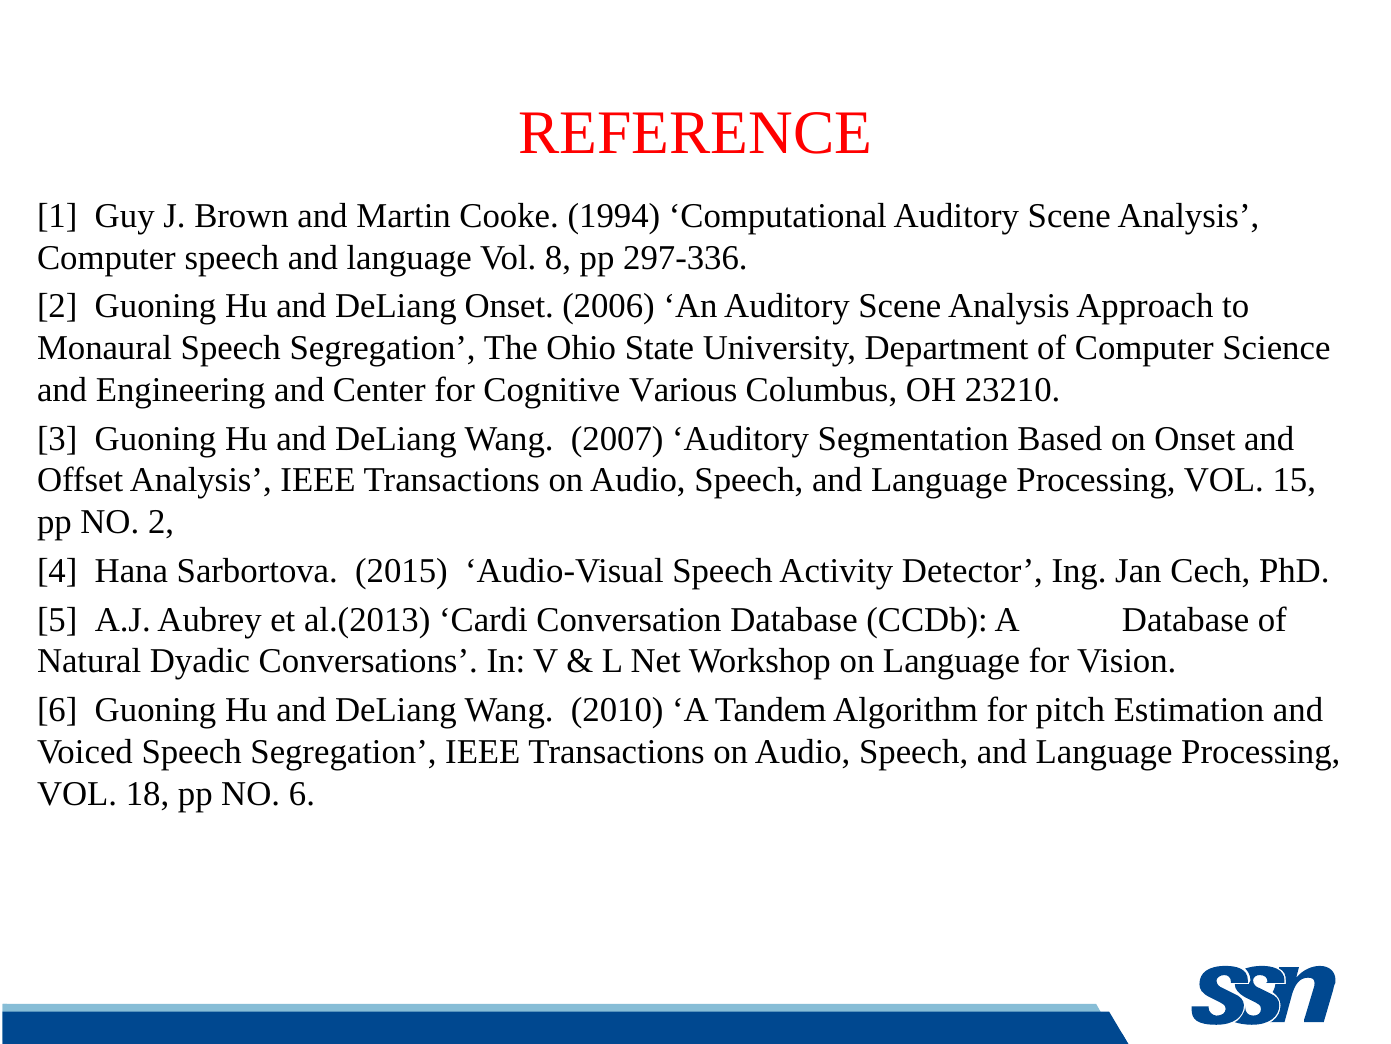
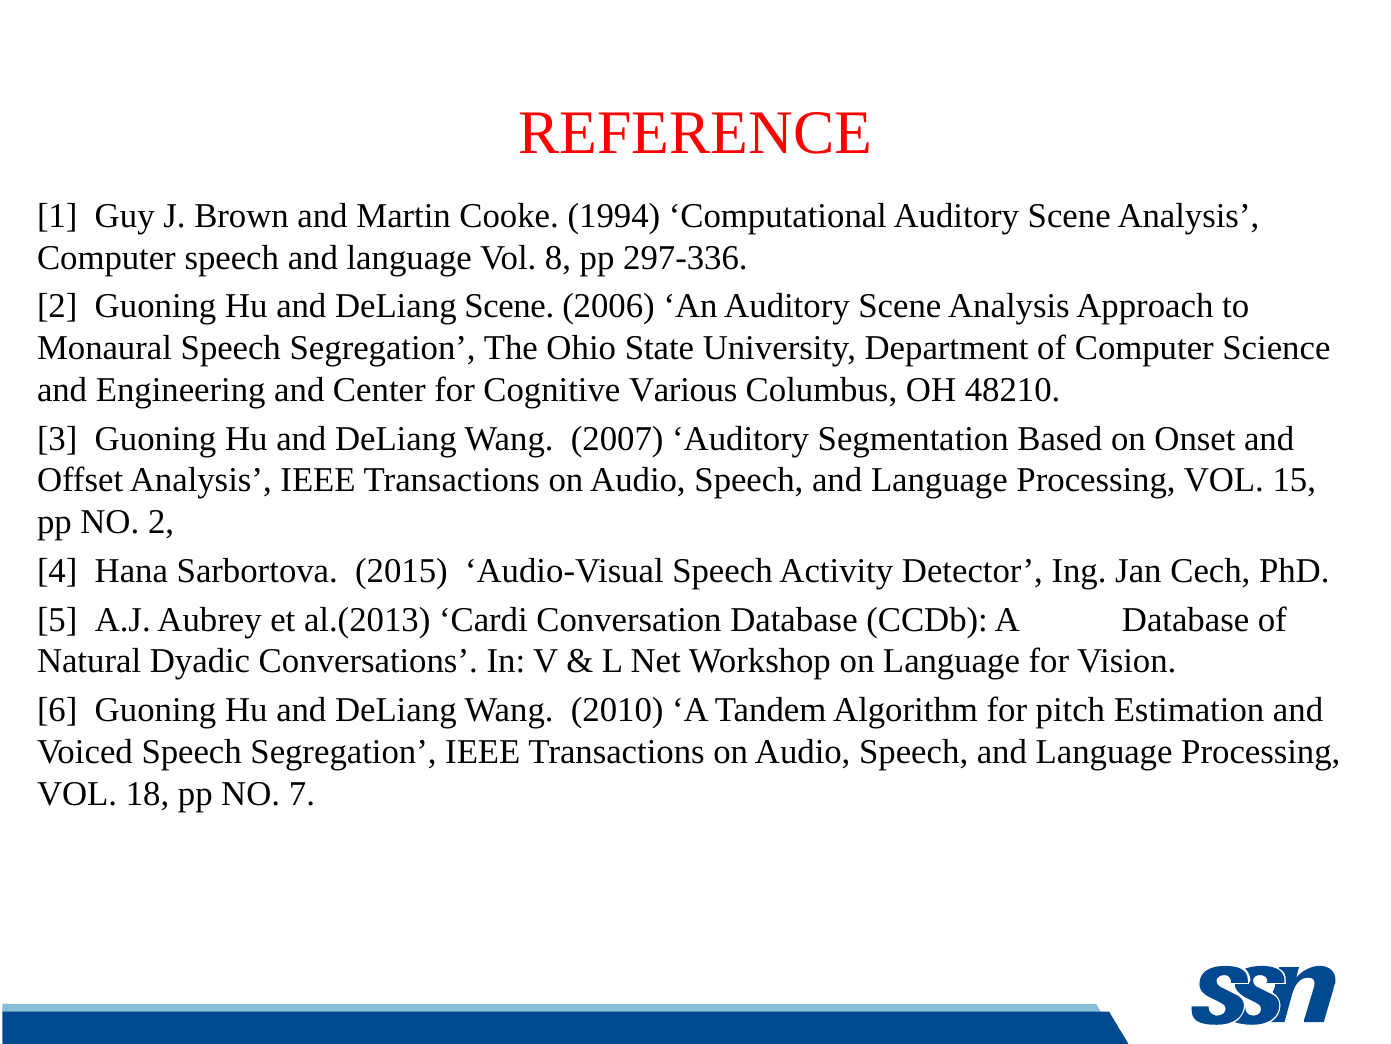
DeLiang Onset: Onset -> Scene
23210: 23210 -> 48210
NO 6: 6 -> 7
